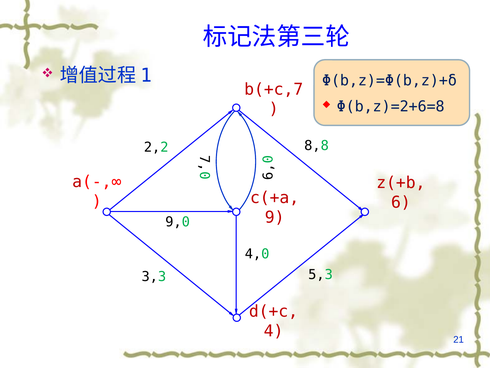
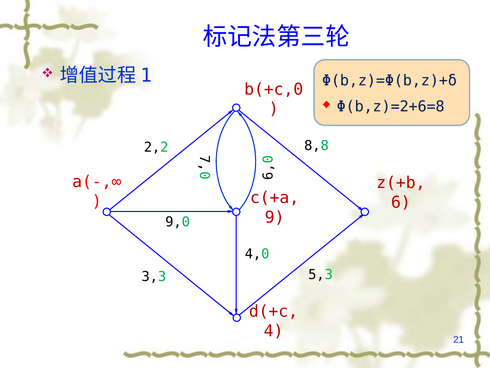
b(+c,7: b(+c,7 -> b(+c,0
